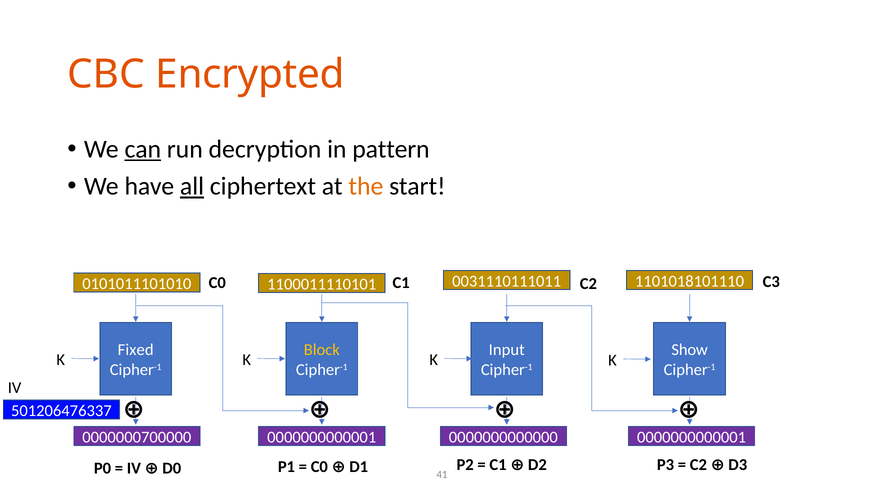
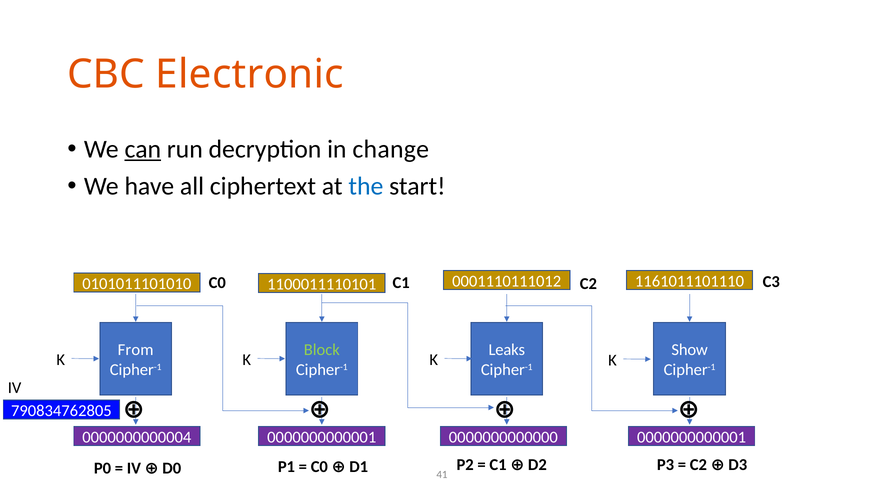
Encrypted: Encrypted -> Electronic
pattern: pattern -> change
all underline: present -> none
the colour: orange -> blue
0031110111011: 0031110111011 -> 0001110111012
1101018101110: 1101018101110 -> 1161011101110
Fixed: Fixed -> From
Block colour: yellow -> light green
Input: Input -> Leaks
501206476337: 501206476337 -> 790834762805
0000000700000: 0000000700000 -> 0000000000004
